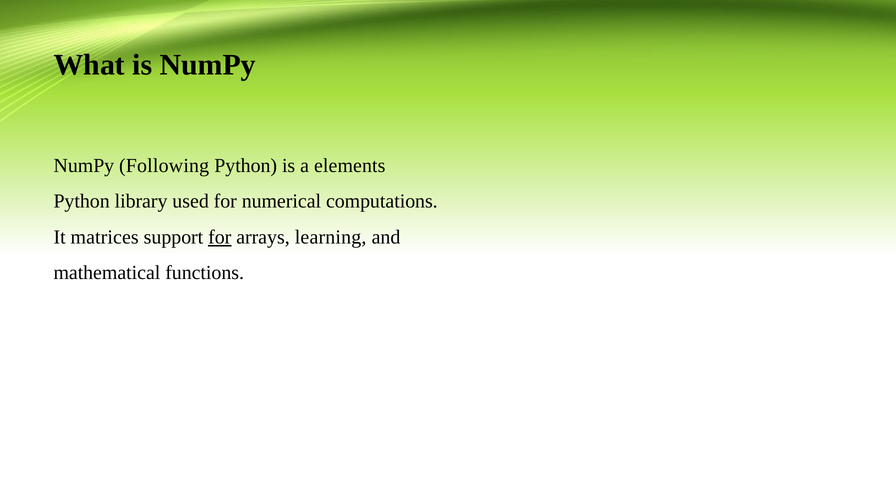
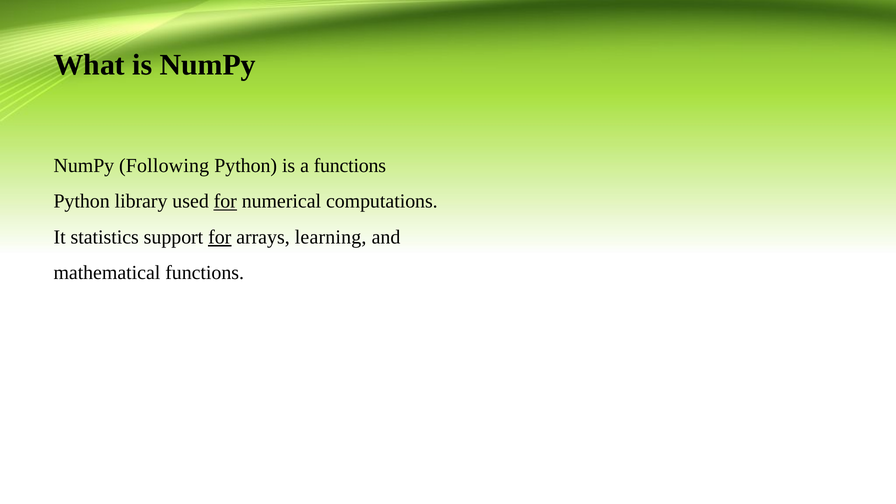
a elements: elements -> functions
for at (225, 201) underline: none -> present
matrices: matrices -> statistics
